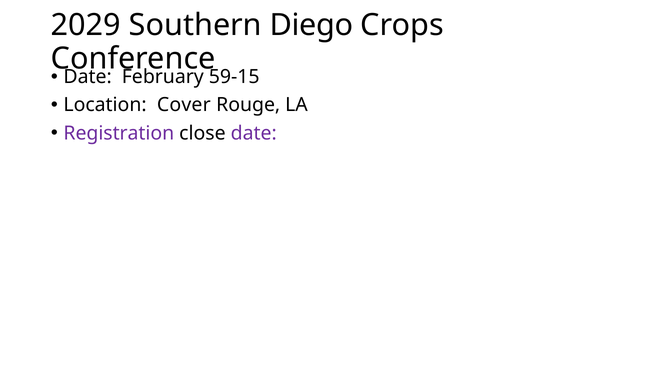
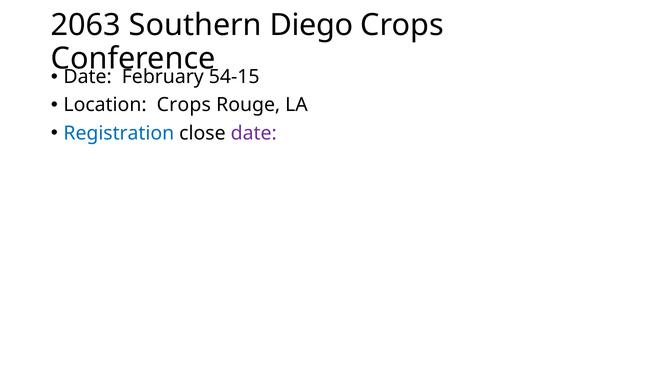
2029: 2029 -> 2063
59-15: 59-15 -> 54-15
Location Cover: Cover -> Crops
Registration colour: purple -> blue
